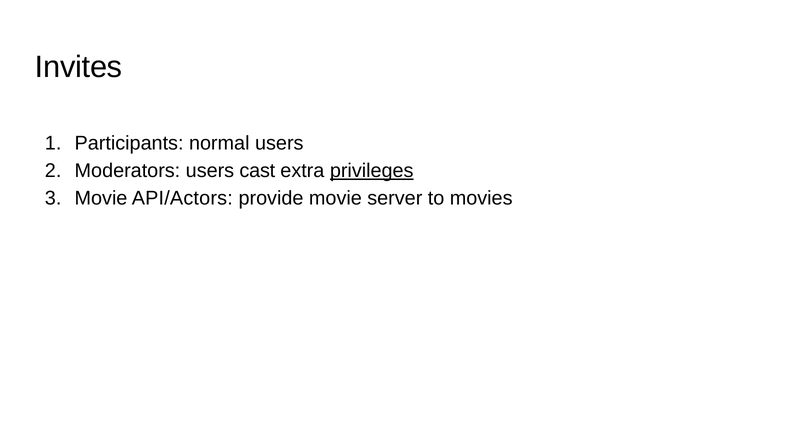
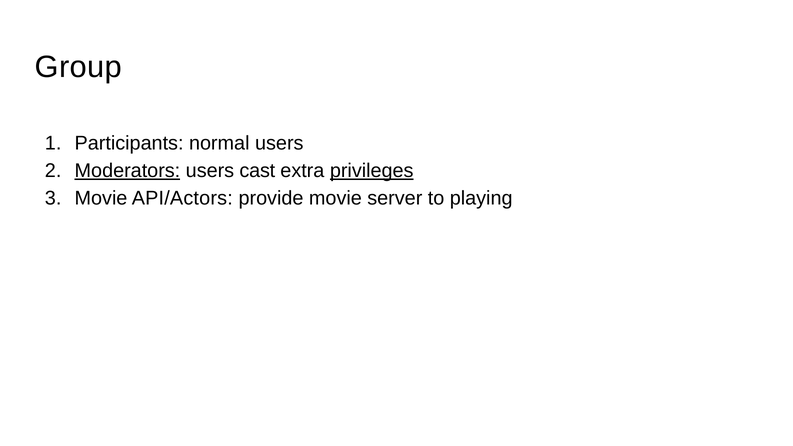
Invites: Invites -> Group
Moderators underline: none -> present
movies: movies -> playing
